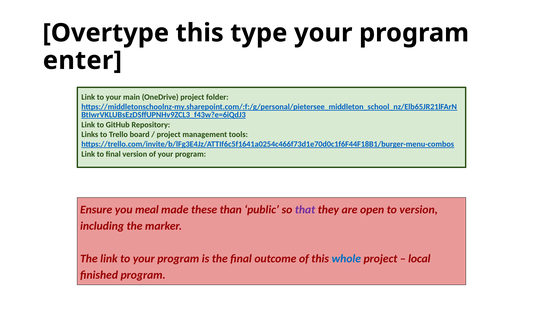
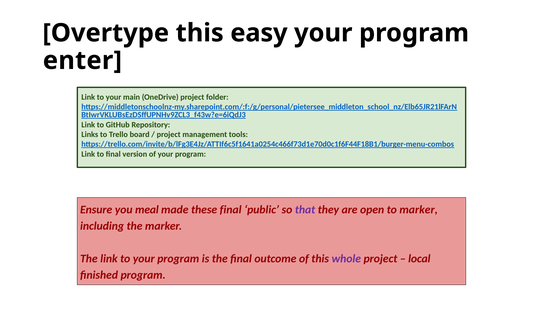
type: type -> easy
these than: than -> final
to version: version -> marker
whole colour: blue -> purple
